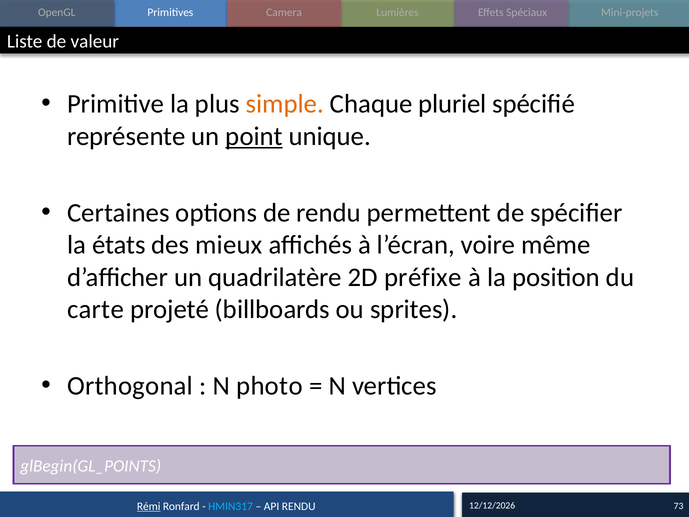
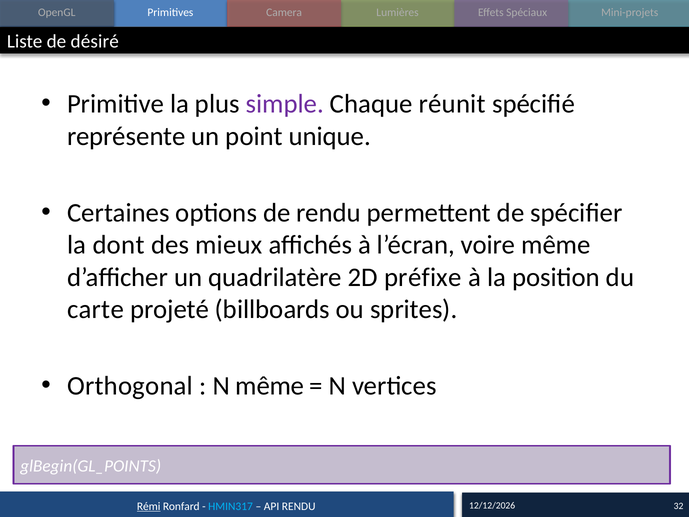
valeur: valeur -> désiré
simple colour: orange -> purple
pluriel: pluriel -> réunit
point underline: present -> none
états: états -> dont
N photo: photo -> même
73: 73 -> 32
